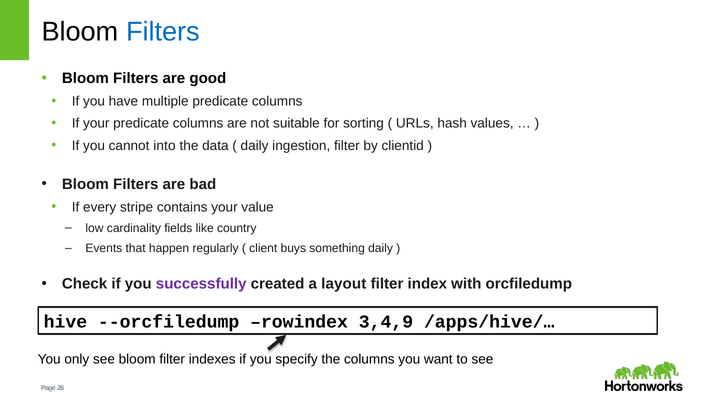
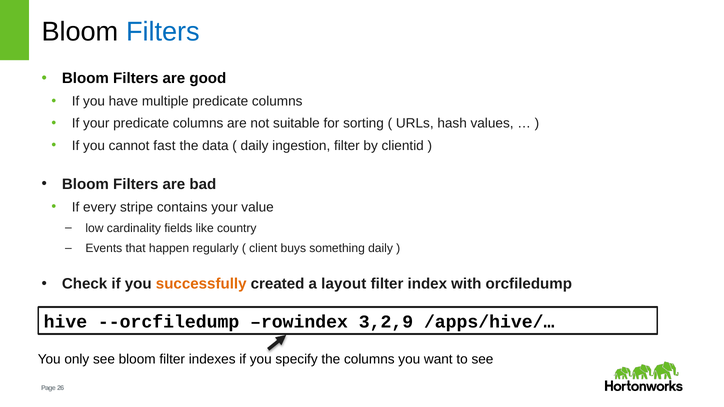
into: into -> fast
successfully colour: purple -> orange
3,4,9: 3,4,9 -> 3,2,9
